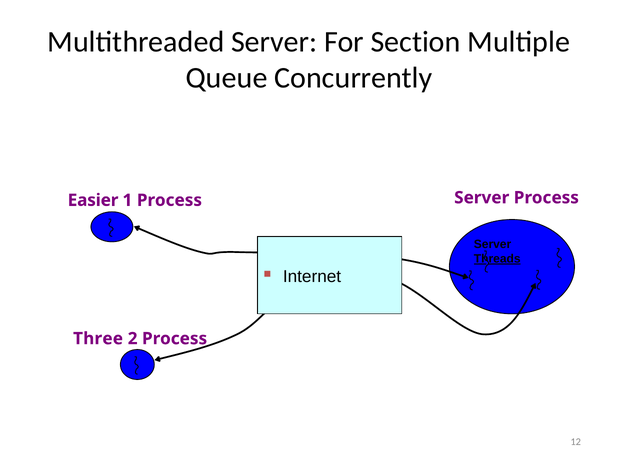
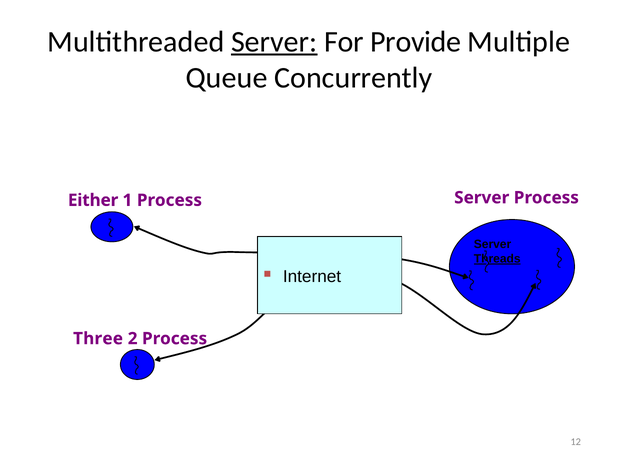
Server at (274, 42) underline: none -> present
Section: Section -> Provide
Easier: Easier -> Either
